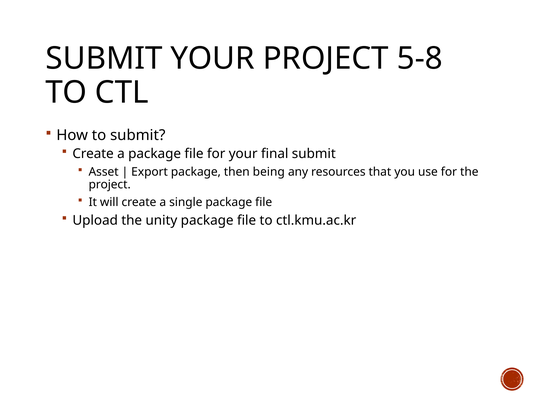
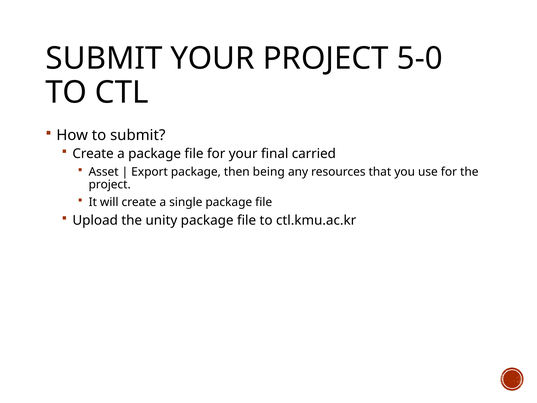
5-8: 5-8 -> 5-0
final submit: submit -> carried
